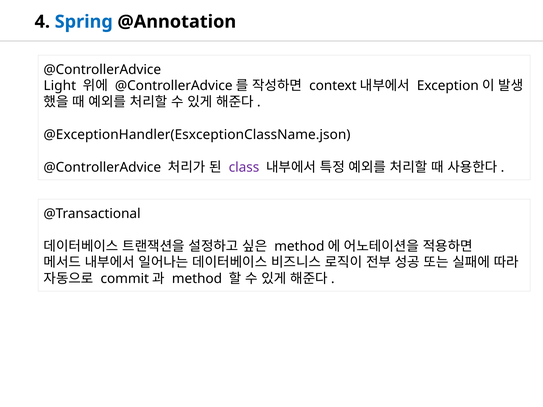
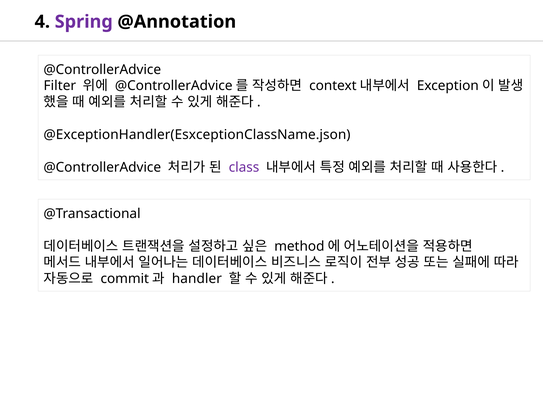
Spring colour: blue -> purple
Light: Light -> Filter
method: method -> handler
